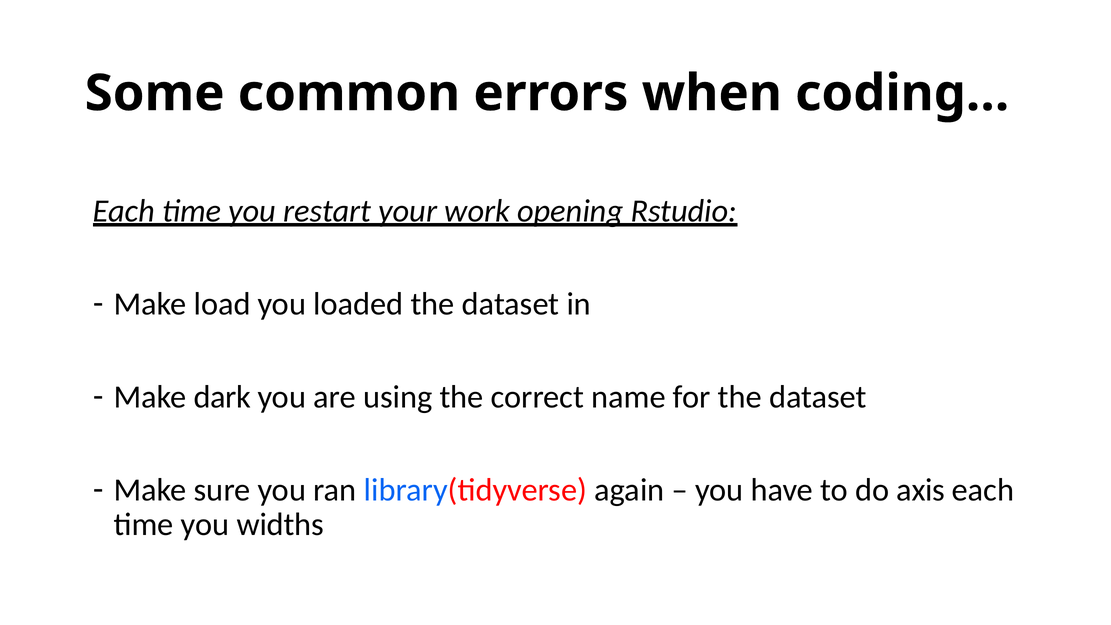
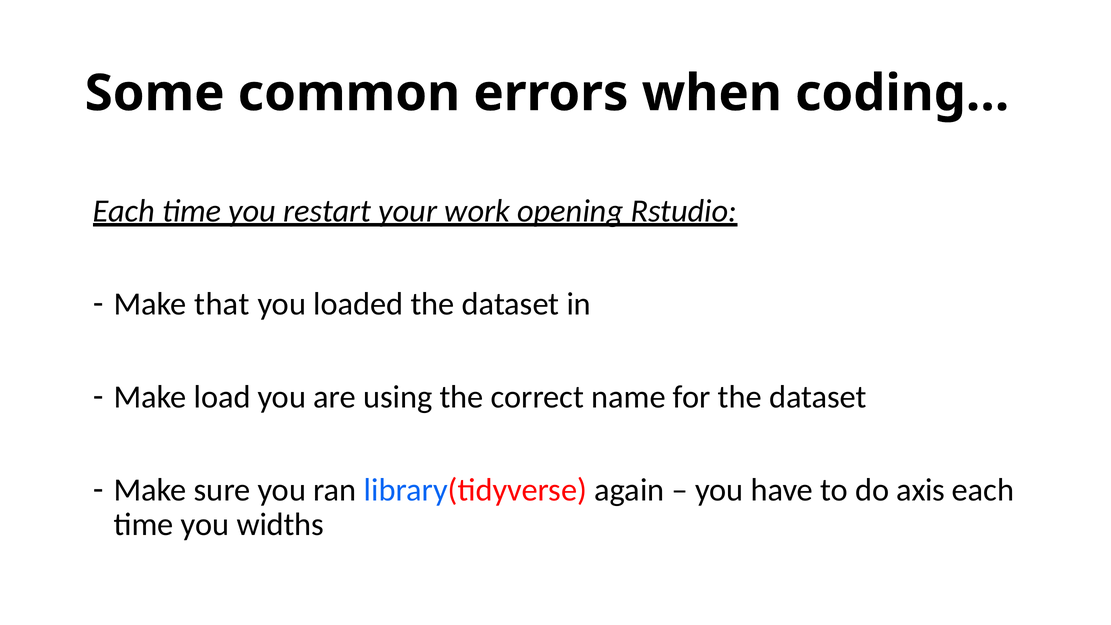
load: load -> that
dark: dark -> load
